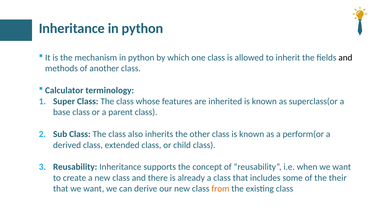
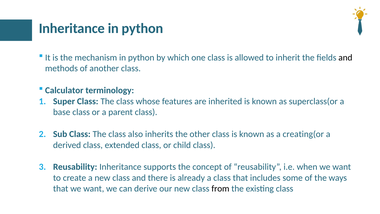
perform(or: perform(or -> creating(or
their: their -> ways
from colour: orange -> black
